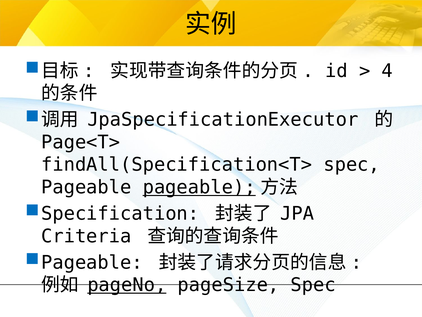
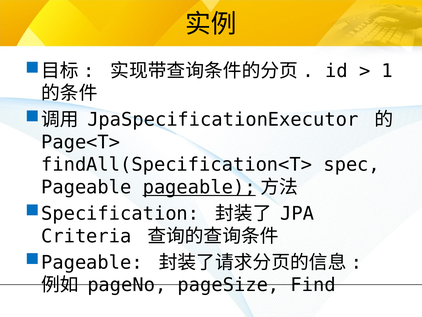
4: 4 -> 1
pageNo underline: present -> none
pageSize Spec: Spec -> Find
